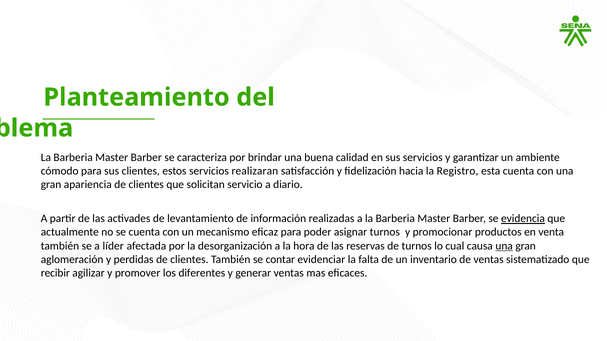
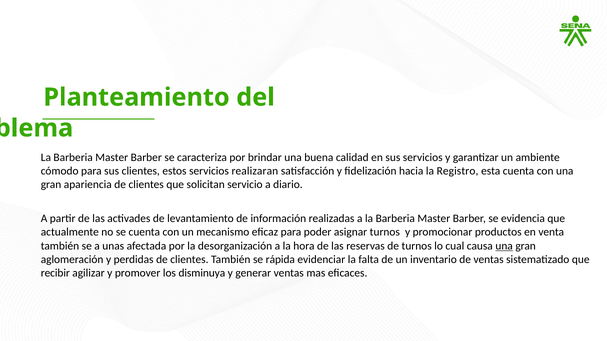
evidencia underline: present -> none
líder: líder -> unas
contar: contar -> rápida
diferentes: diferentes -> disminuya
